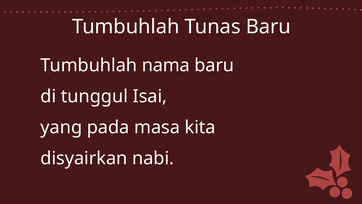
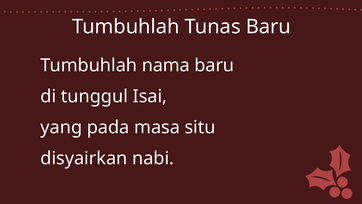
kita: kita -> situ
